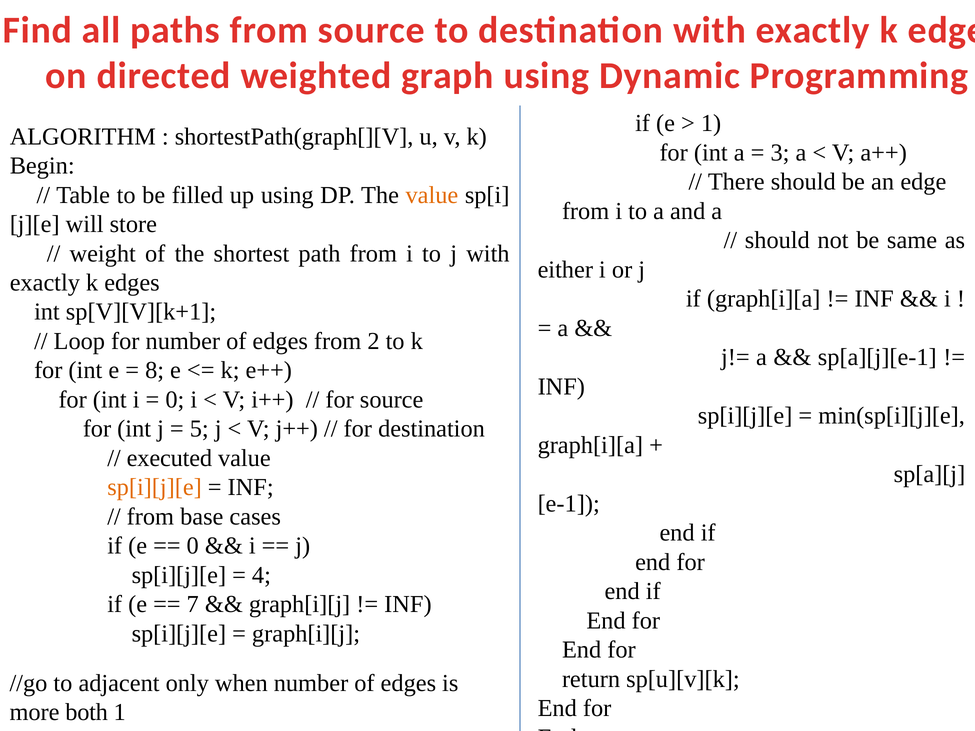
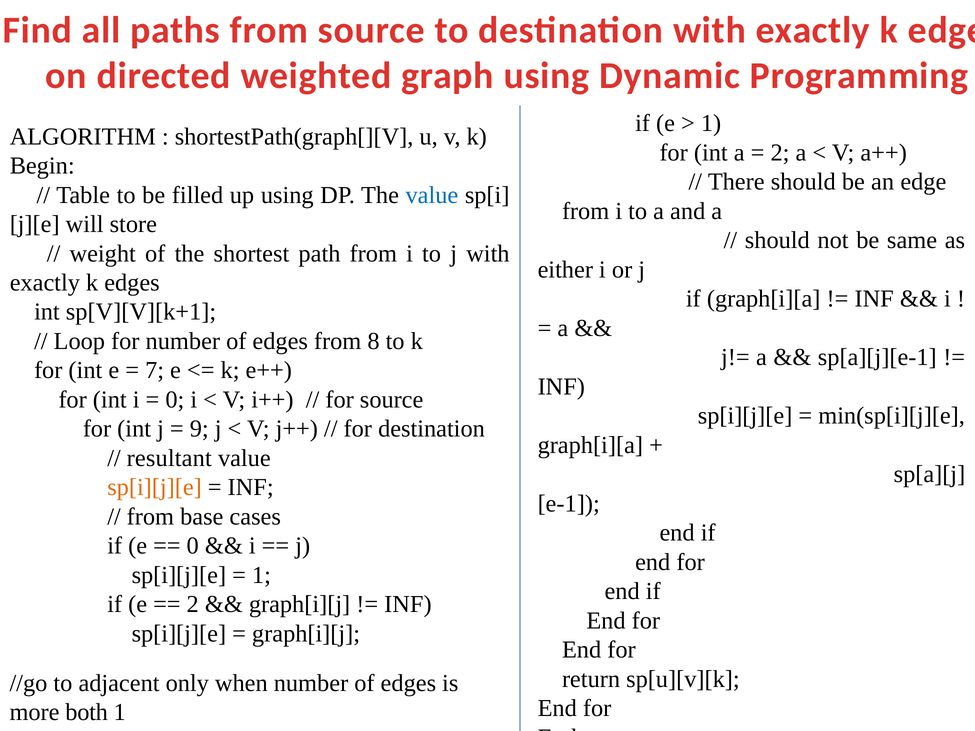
3 at (780, 153): 3 -> 2
value at (432, 195) colour: orange -> blue
2: 2 -> 8
8: 8 -> 7
5: 5 -> 9
executed: executed -> resultant
4 at (261, 575): 4 -> 1
7 at (193, 605): 7 -> 2
